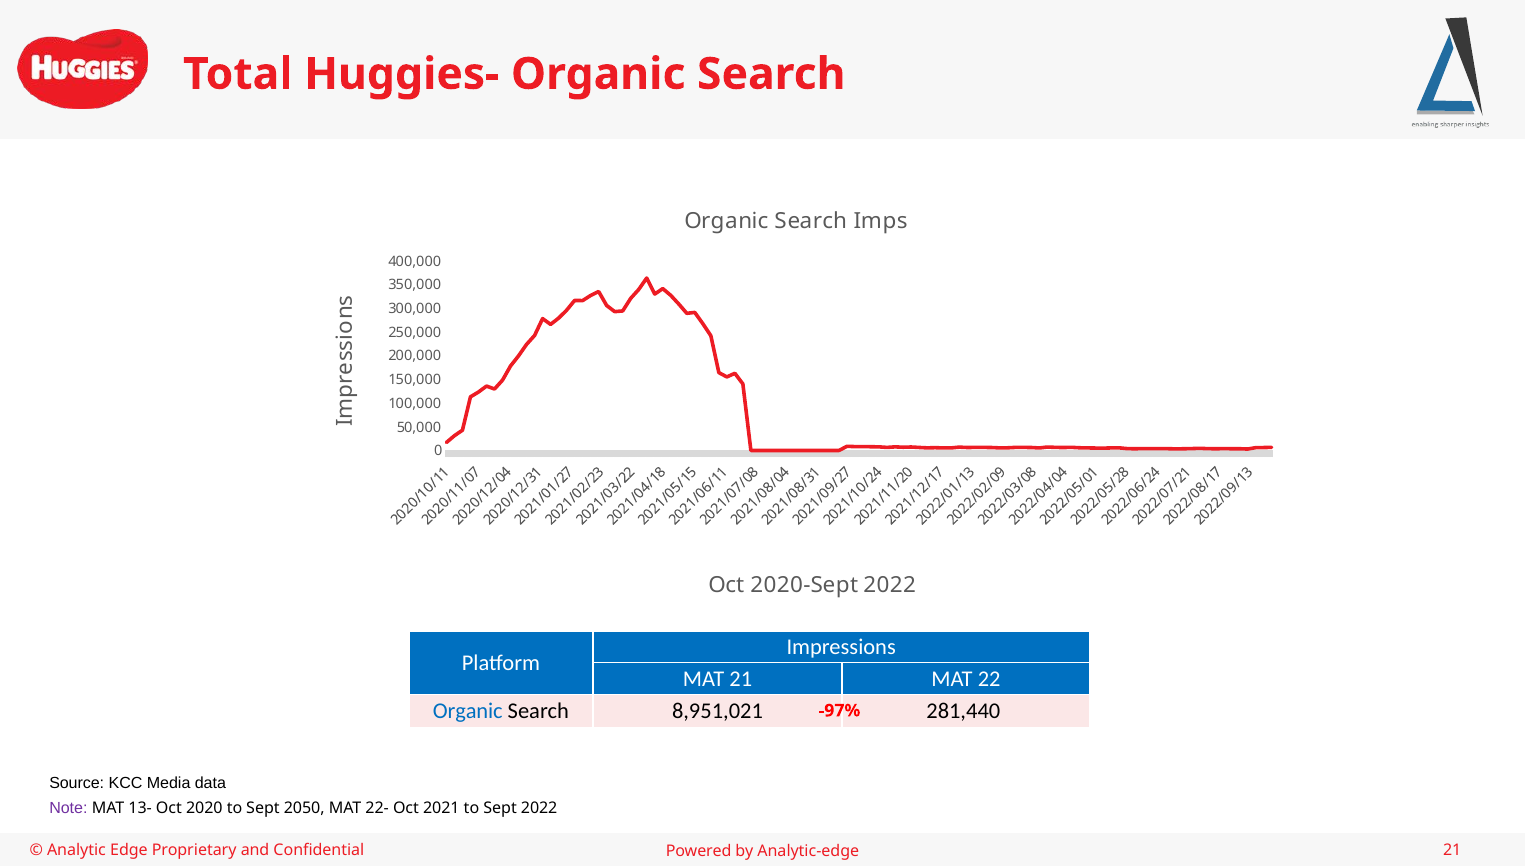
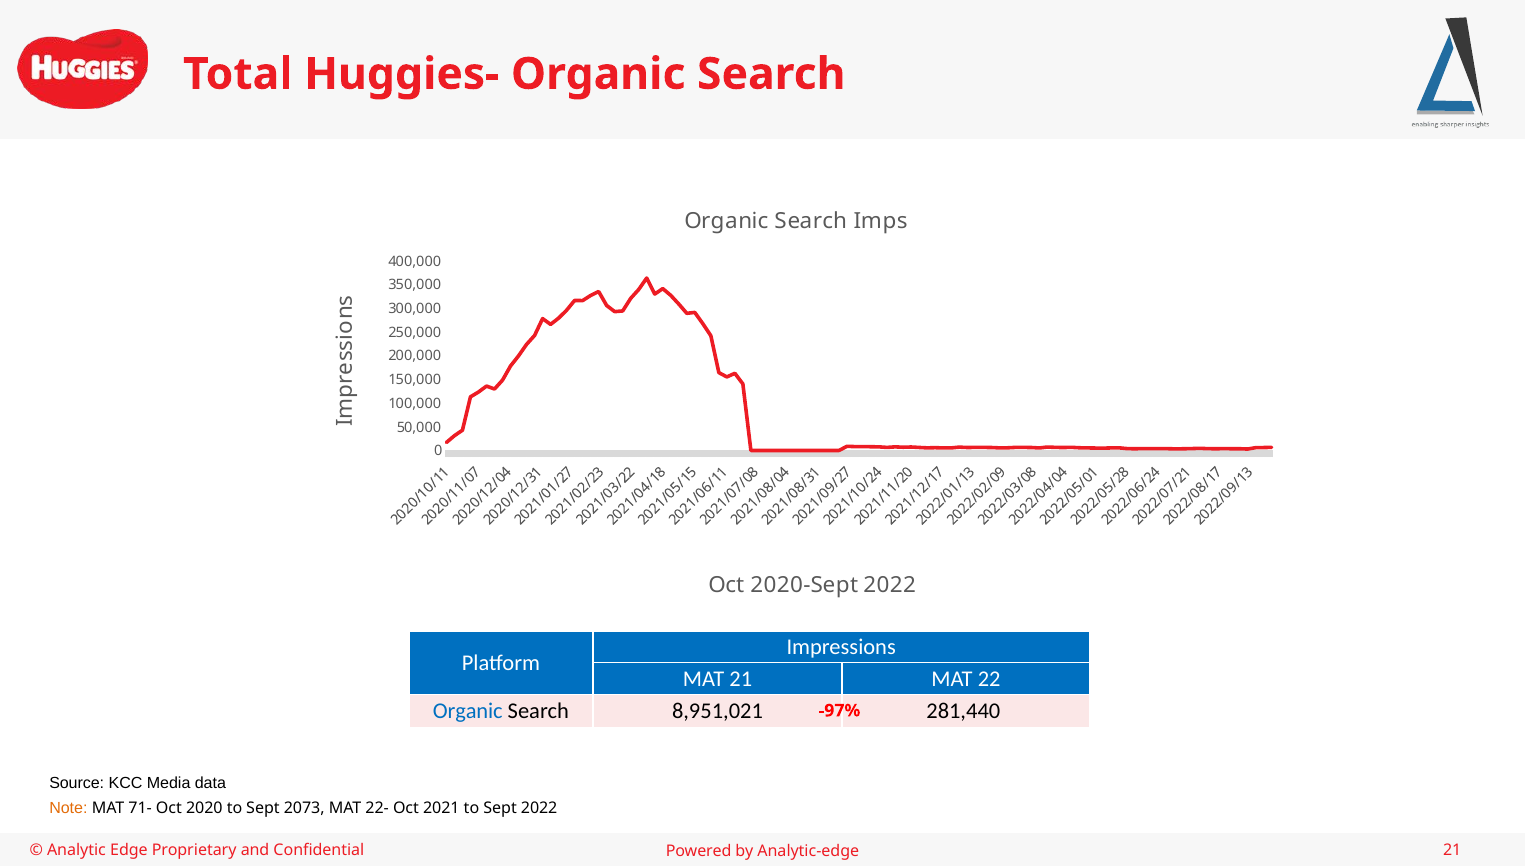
Note colour: purple -> orange
13-: 13- -> 71-
2050: 2050 -> 2073
